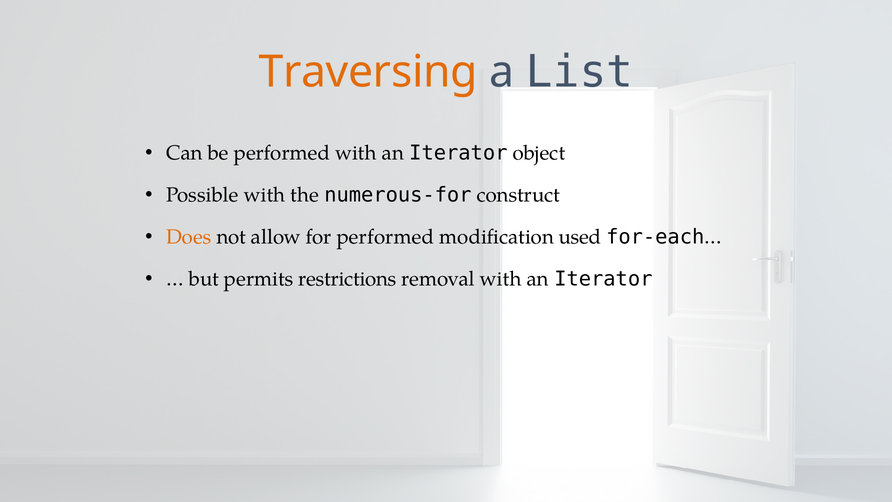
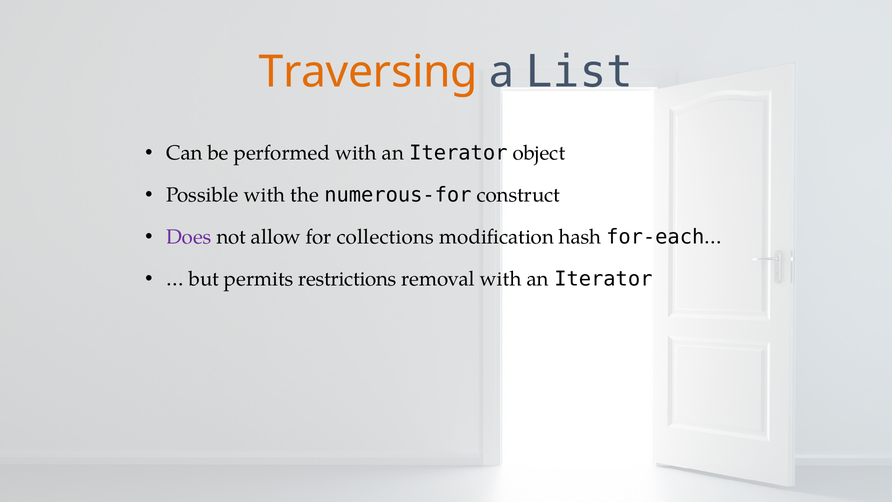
Does colour: orange -> purple
for performed: performed -> collections
used: used -> hash
